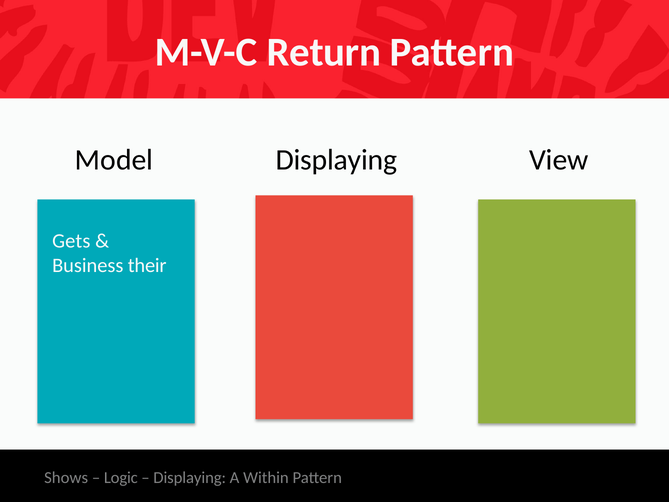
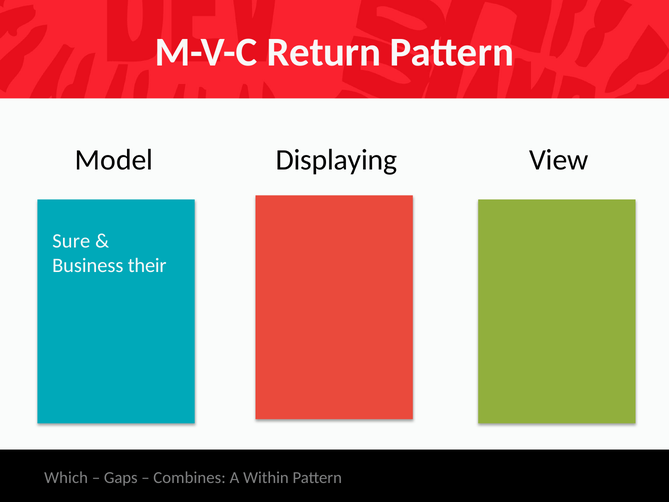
Gets: Gets -> Sure
Shows: Shows -> Which
Logic: Logic -> Gaps
Displaying at (190, 477): Displaying -> Combines
